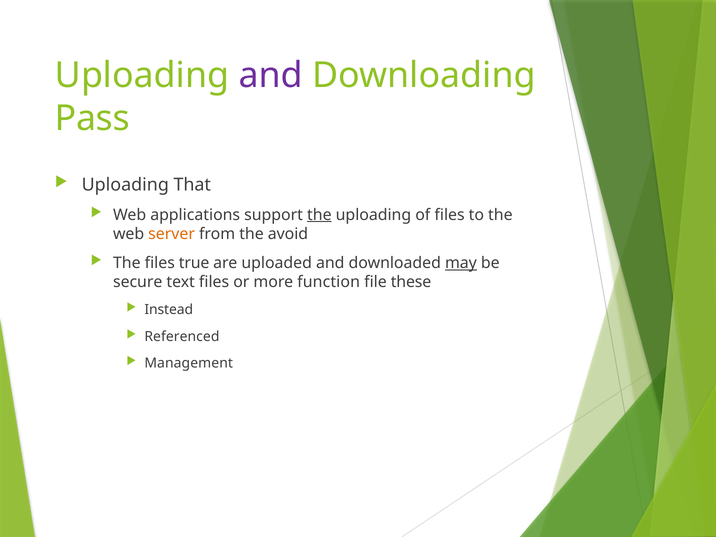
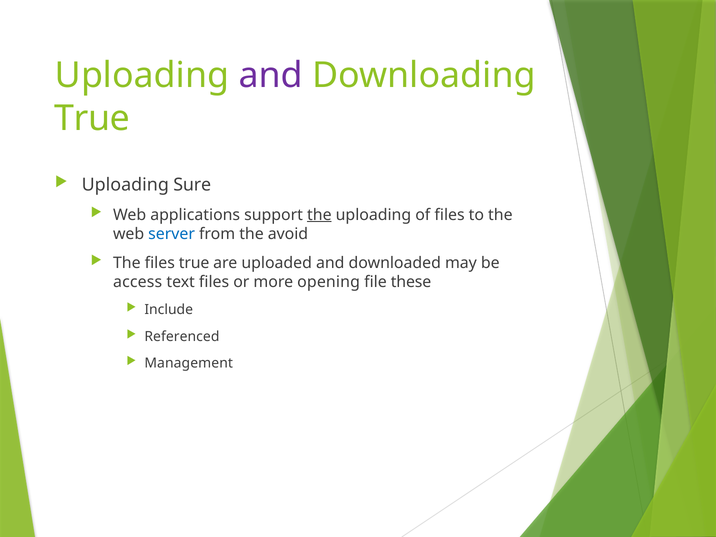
Pass at (92, 118): Pass -> True
That: That -> Sure
server colour: orange -> blue
may underline: present -> none
secure: secure -> access
function: function -> opening
Instead: Instead -> Include
